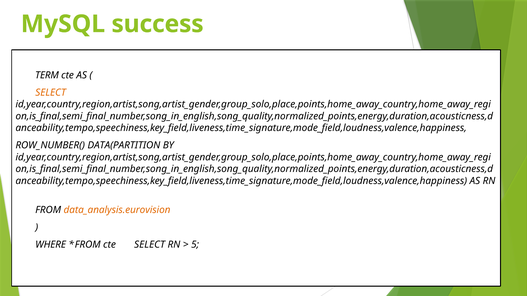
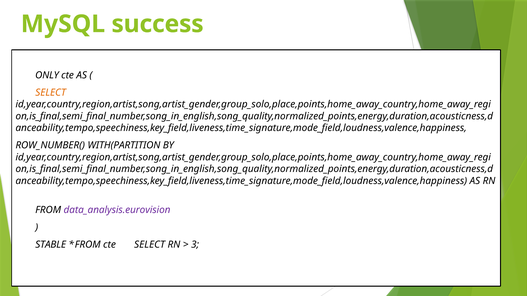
TERM: TERM -> ONLY
DATA(PARTITION: DATA(PARTITION -> WITH(PARTITION
data_analysis.eurovision colour: orange -> purple
WHERE: WHERE -> STABLE
5: 5 -> 3
